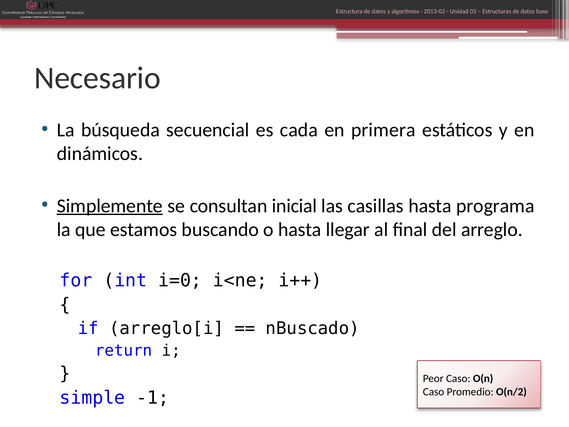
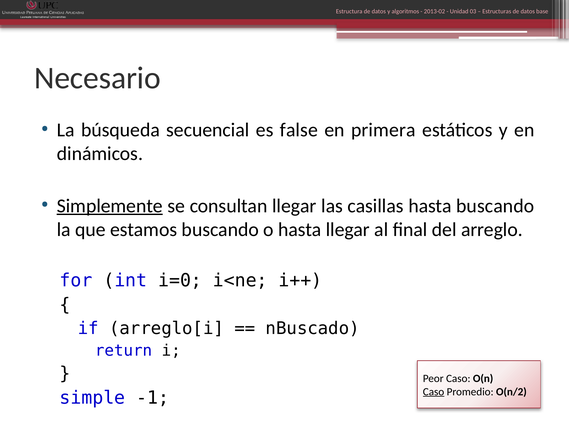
cada: cada -> false
consultan inicial: inicial -> llegar
hasta programa: programa -> buscando
Caso at (434, 391) underline: none -> present
